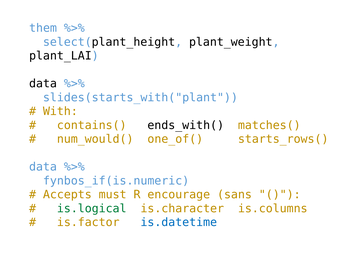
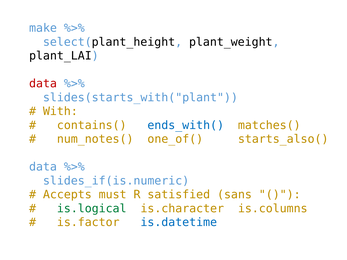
them: them -> make
data at (43, 84) colour: black -> red
ends_with( colour: black -> blue
num_would(: num_would( -> num_notes(
starts_rows(: starts_rows( -> starts_also(
fynbos_if(is.numeric: fynbos_if(is.numeric -> slides_if(is.numeric
encourage: encourage -> satisfied
